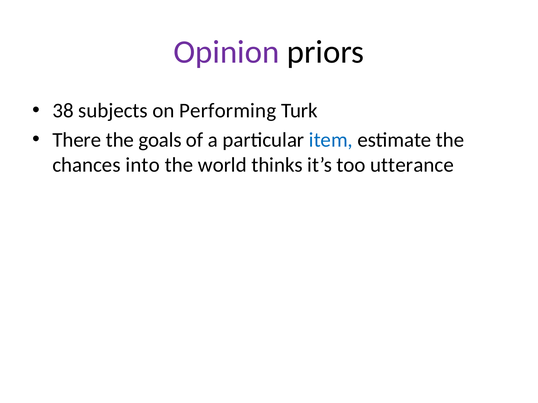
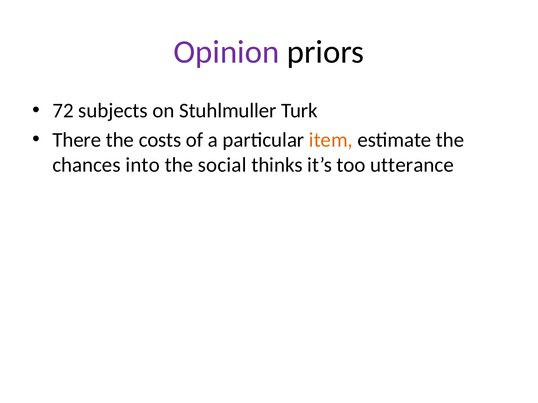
38: 38 -> 72
Performing: Performing -> Stuhlmuller
goals: goals -> costs
item colour: blue -> orange
world: world -> social
